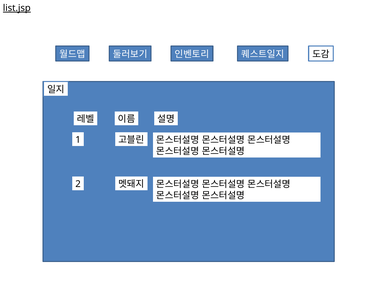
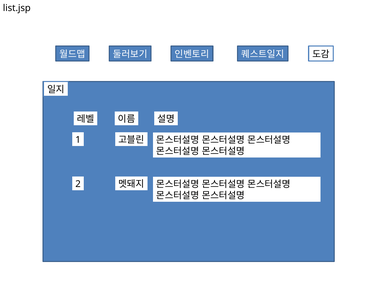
list.jsp underline: present -> none
